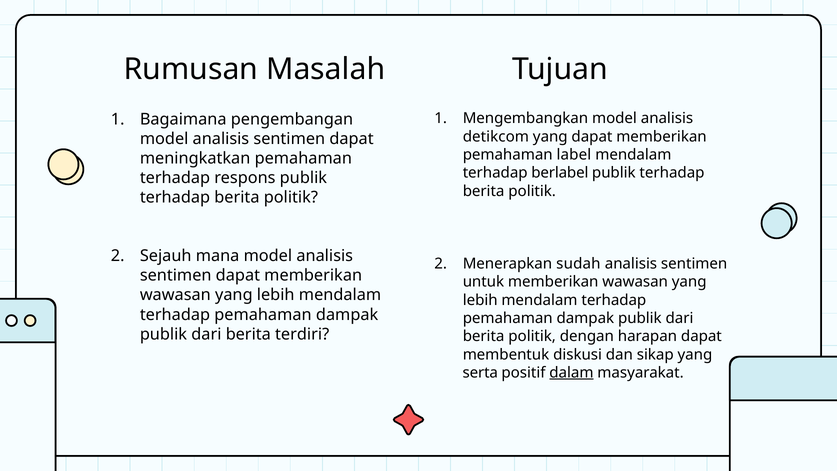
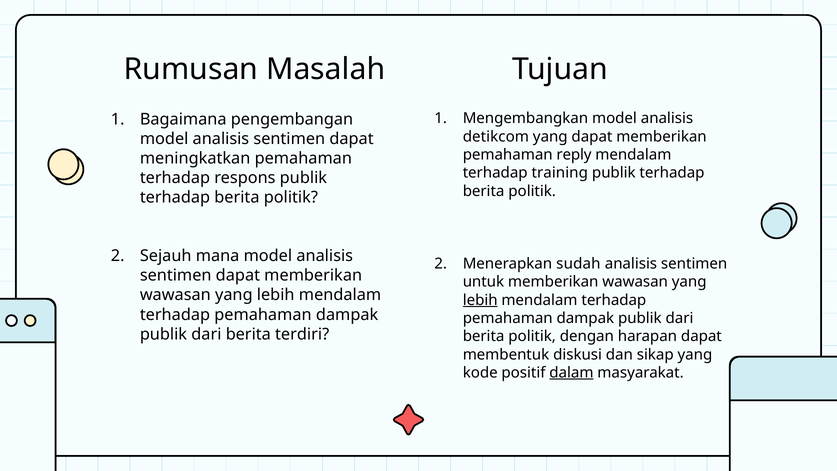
label: label -> reply
berlabel: berlabel -> training
lebih at (480, 300) underline: none -> present
serta: serta -> kode
